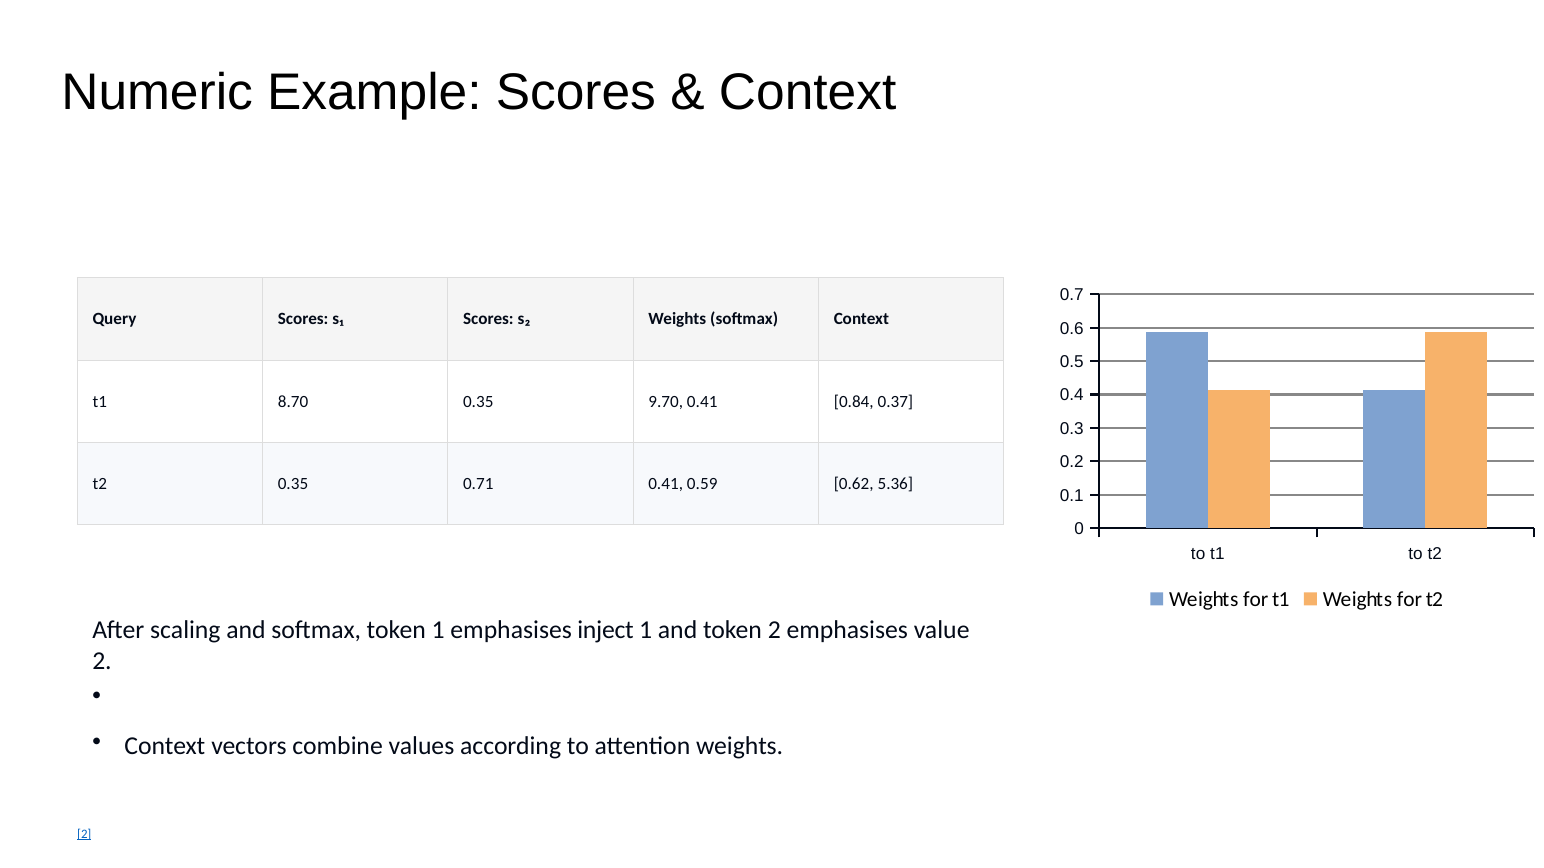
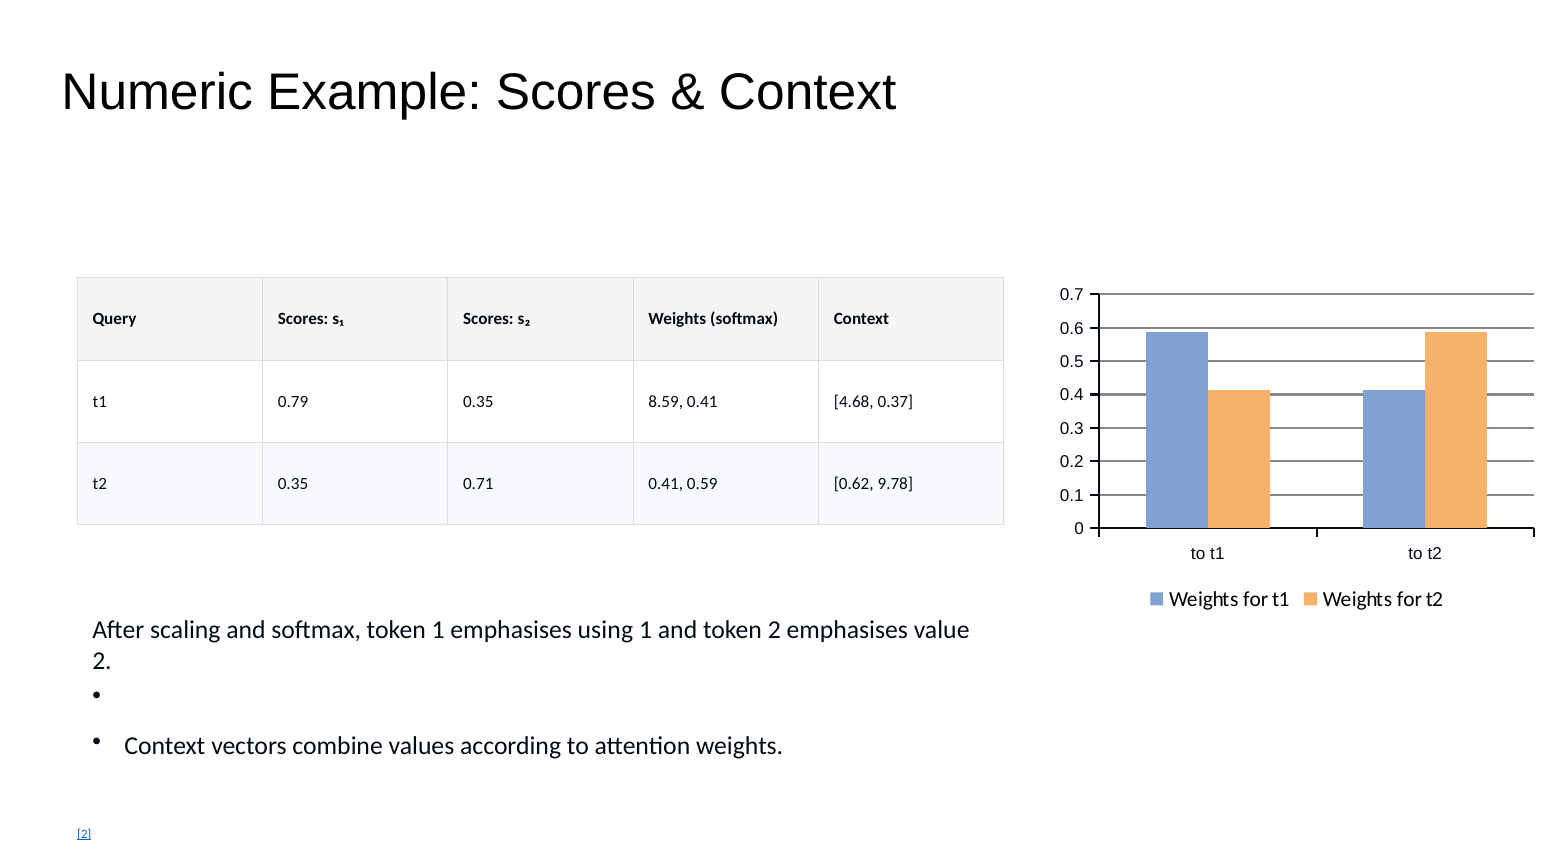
8.70: 8.70 -> 0.79
9.70: 9.70 -> 8.59
0.84: 0.84 -> 4.68
5.36: 5.36 -> 9.78
inject: inject -> using
